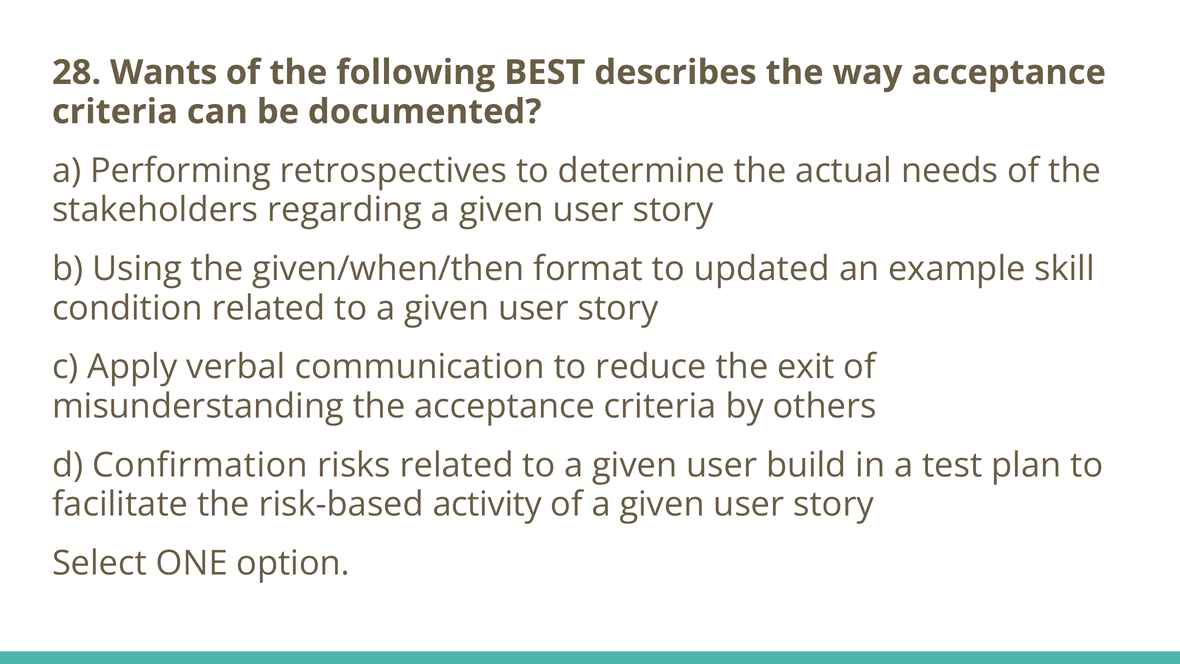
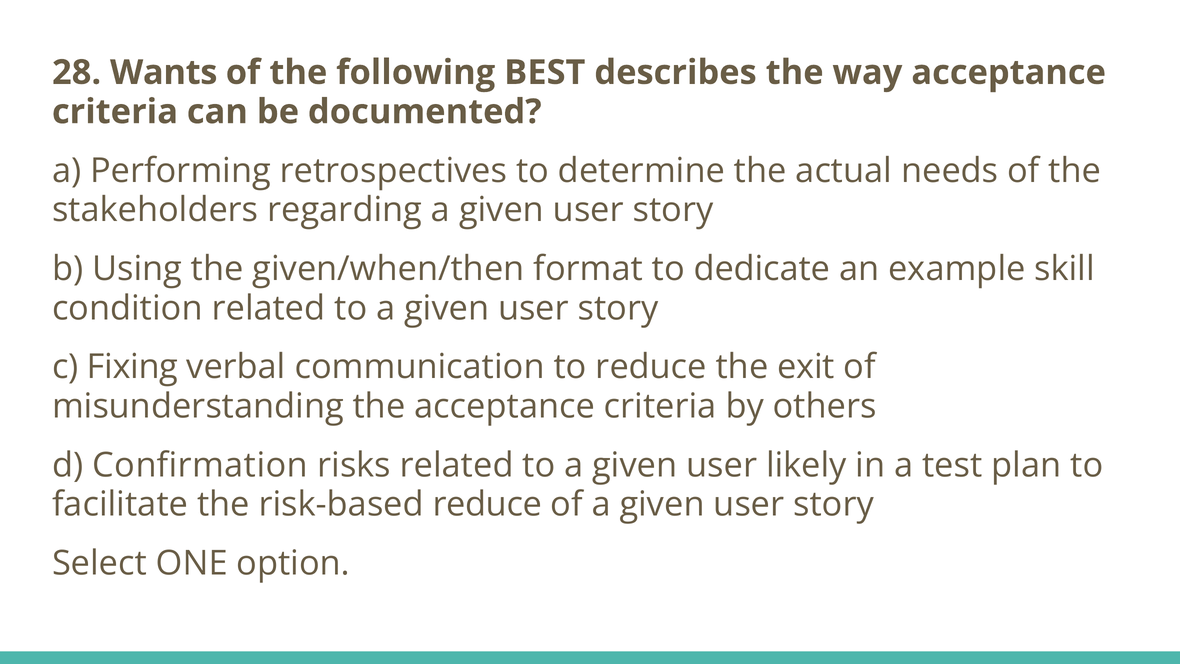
updated: updated -> dedicate
Apply: Apply -> Fixing
build: build -> likely
risk-based activity: activity -> reduce
